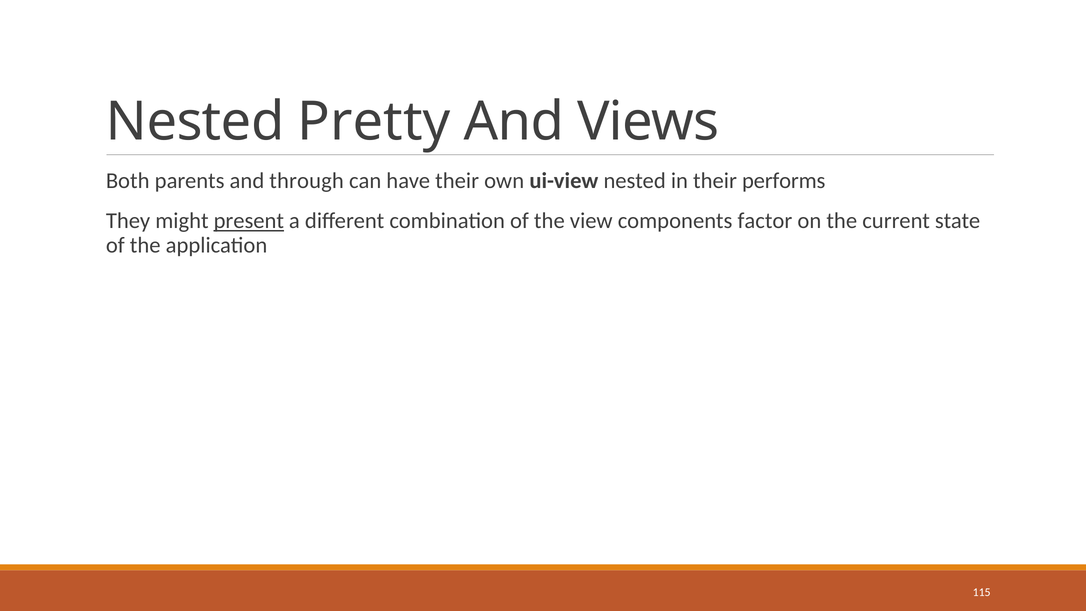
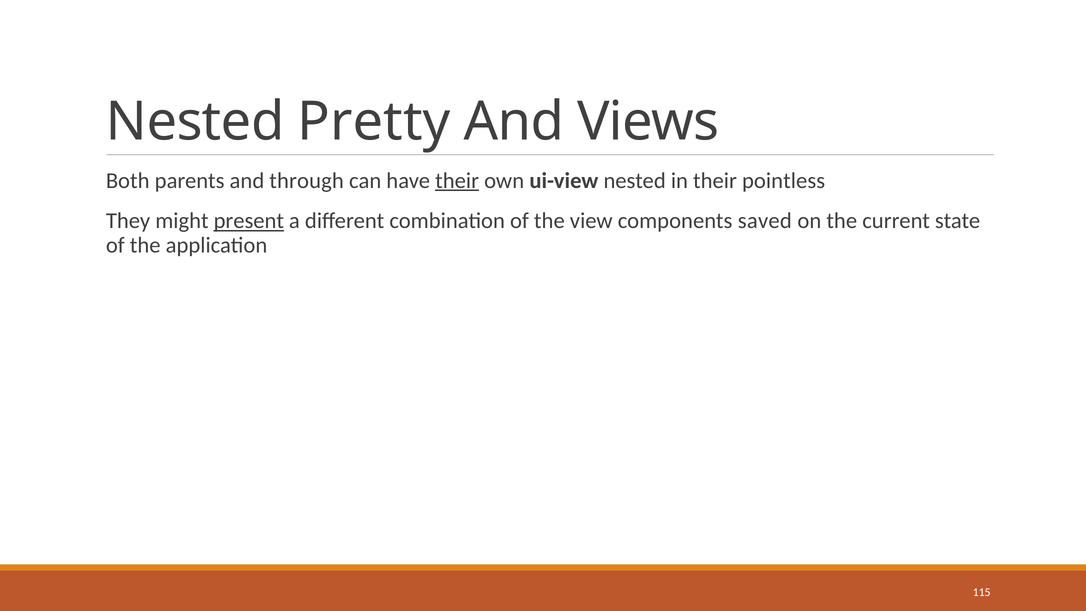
their at (457, 181) underline: none -> present
performs: performs -> pointless
factor: factor -> saved
